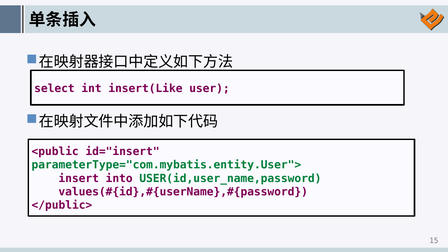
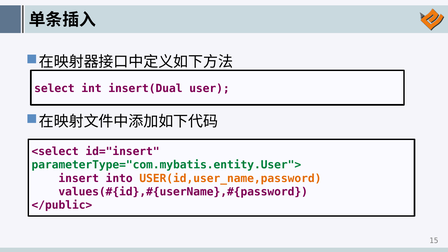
insert(Like: insert(Like -> insert(Dual
<public: <public -> <select
USER(id,user_name,password colour: green -> orange
